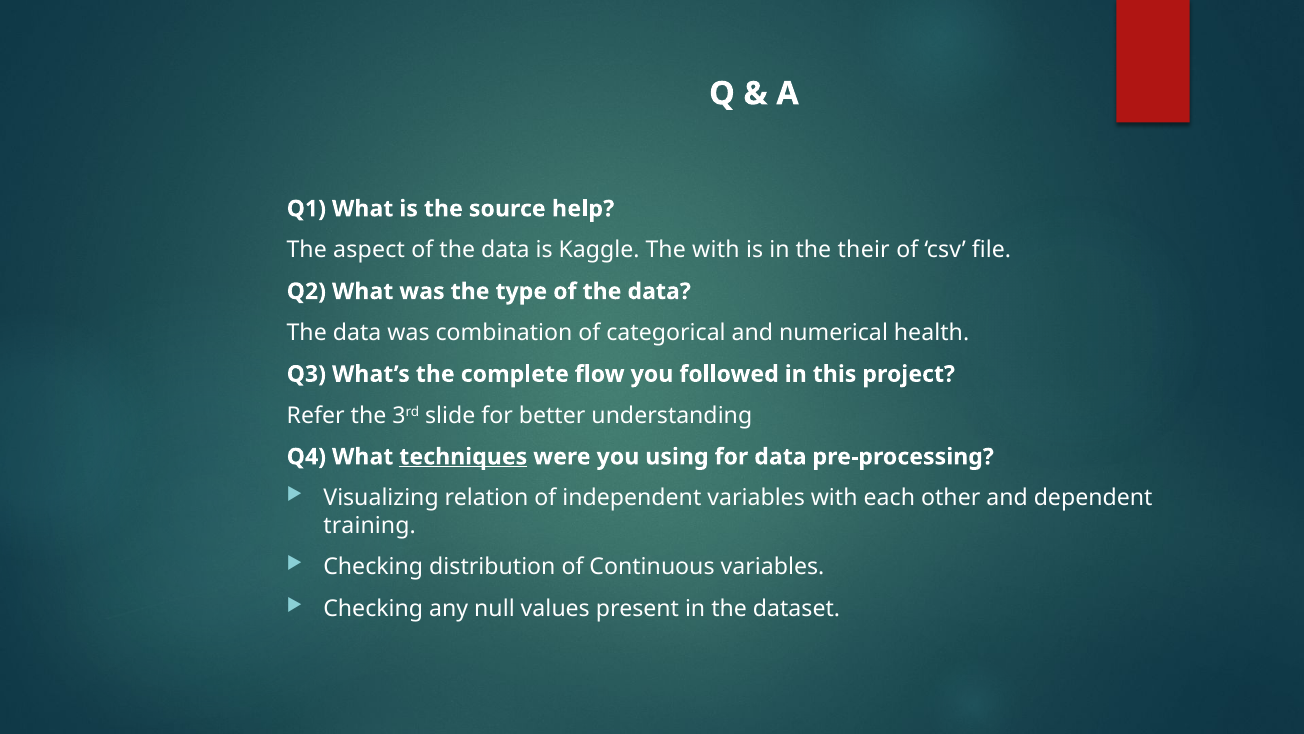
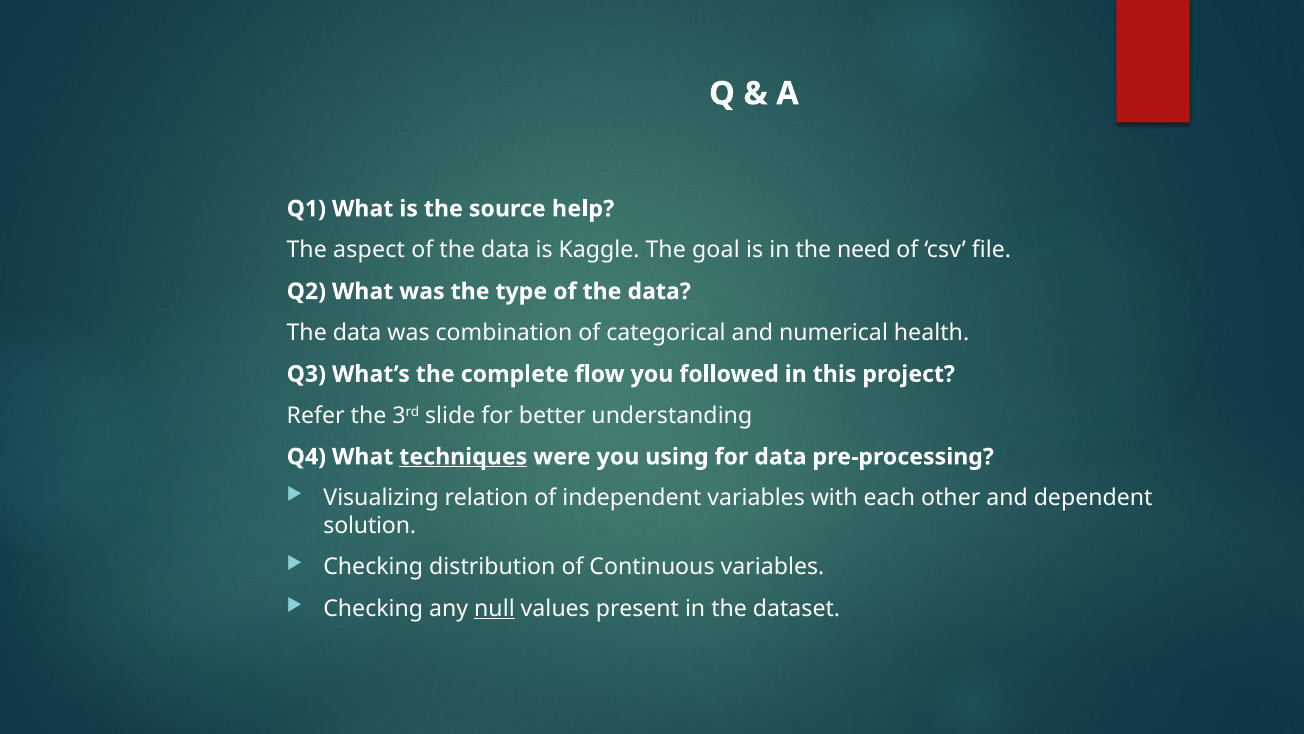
The with: with -> goal
their: their -> need
training: training -> solution
null underline: none -> present
